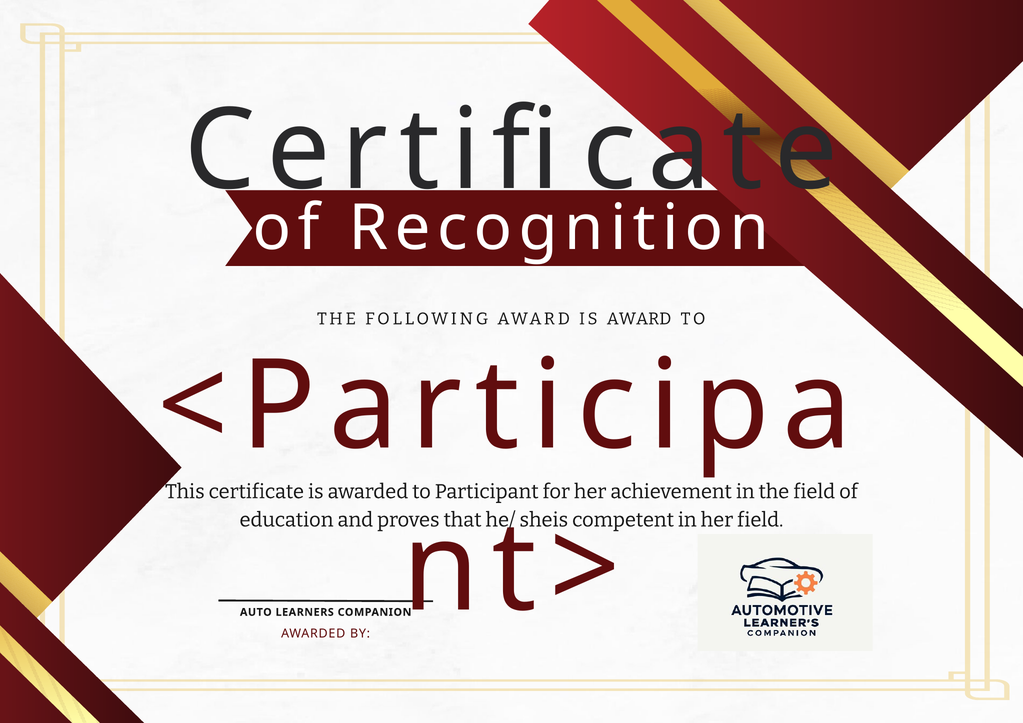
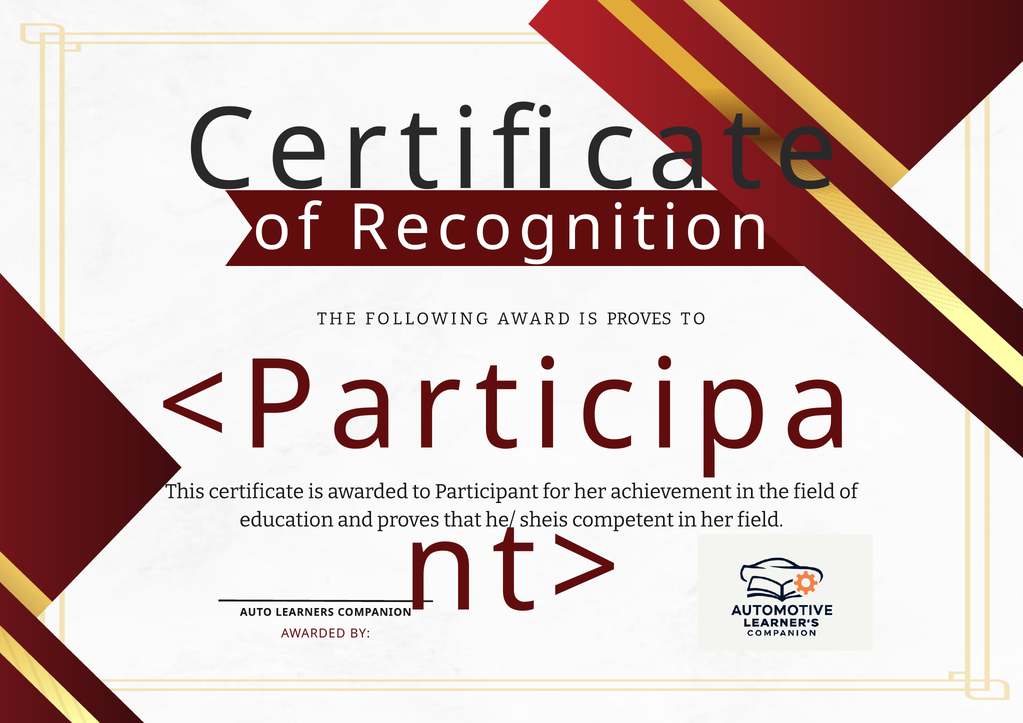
IS AWARD: AWARD -> PROVES
